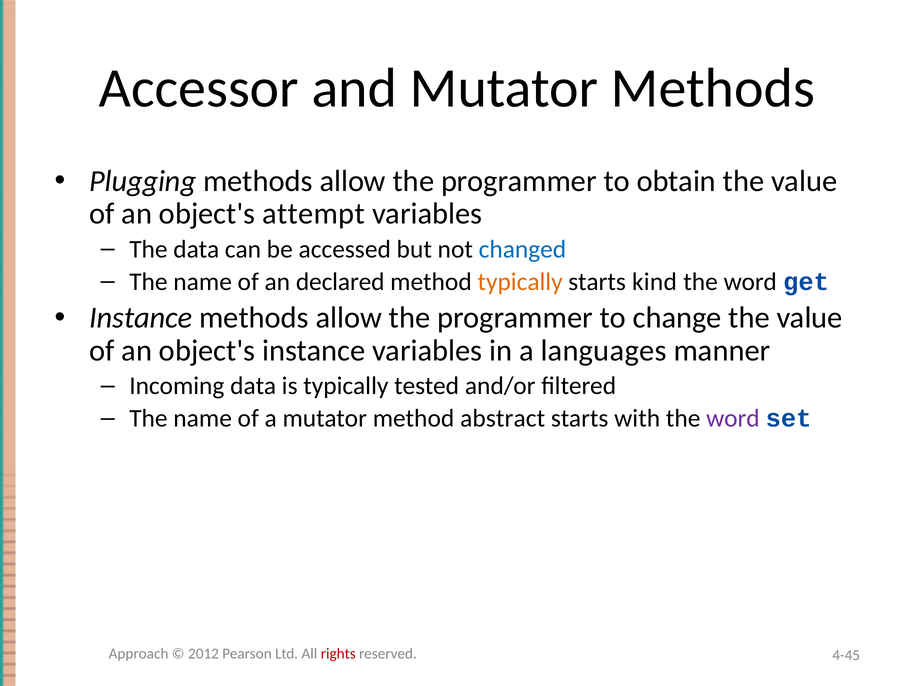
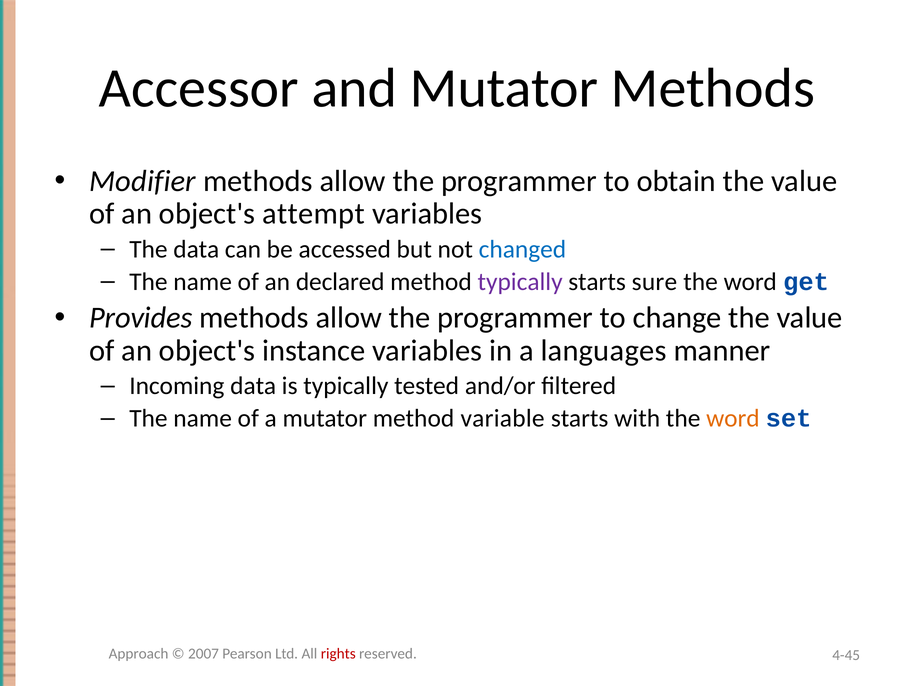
Plugging: Plugging -> Modifier
typically at (520, 282) colour: orange -> purple
kind: kind -> sure
Instance at (141, 318): Instance -> Provides
abstract: abstract -> variable
word at (733, 419) colour: purple -> orange
2012: 2012 -> 2007
